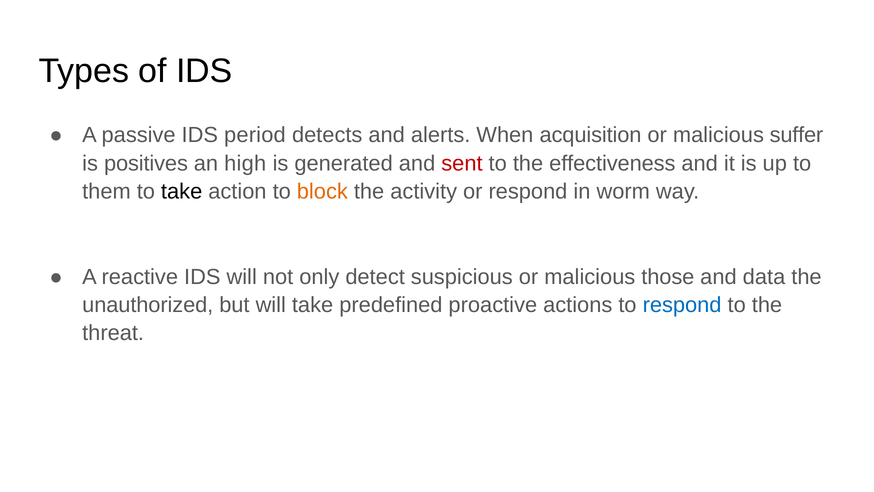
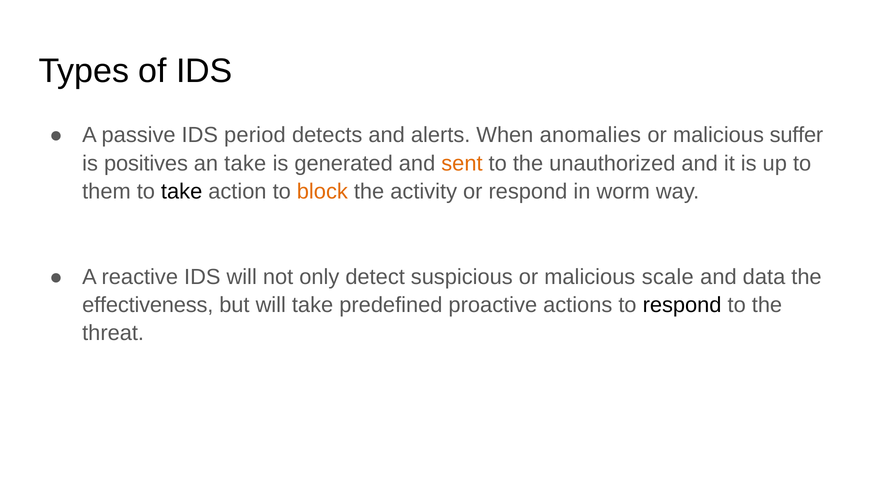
acquisition: acquisition -> anomalies
an high: high -> take
sent colour: red -> orange
effectiveness: effectiveness -> unauthorized
those: those -> scale
unauthorized: unauthorized -> effectiveness
respond at (682, 305) colour: blue -> black
